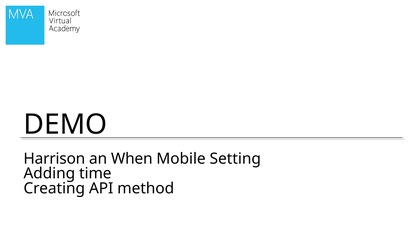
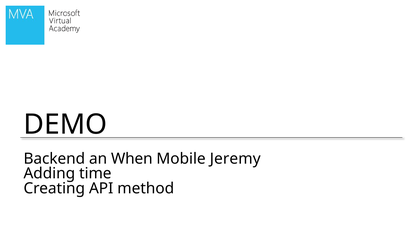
Harrison: Harrison -> Backend
Setting: Setting -> Jeremy
